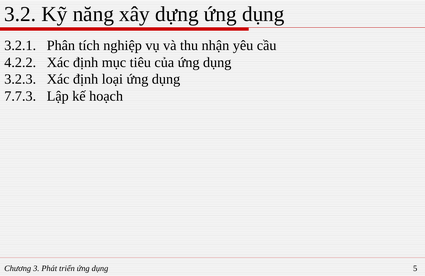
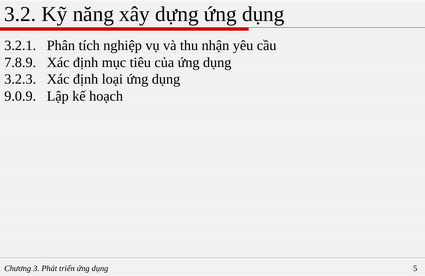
4.2.2: 4.2.2 -> 7.8.9
7.7.3: 7.7.3 -> 9.0.9
